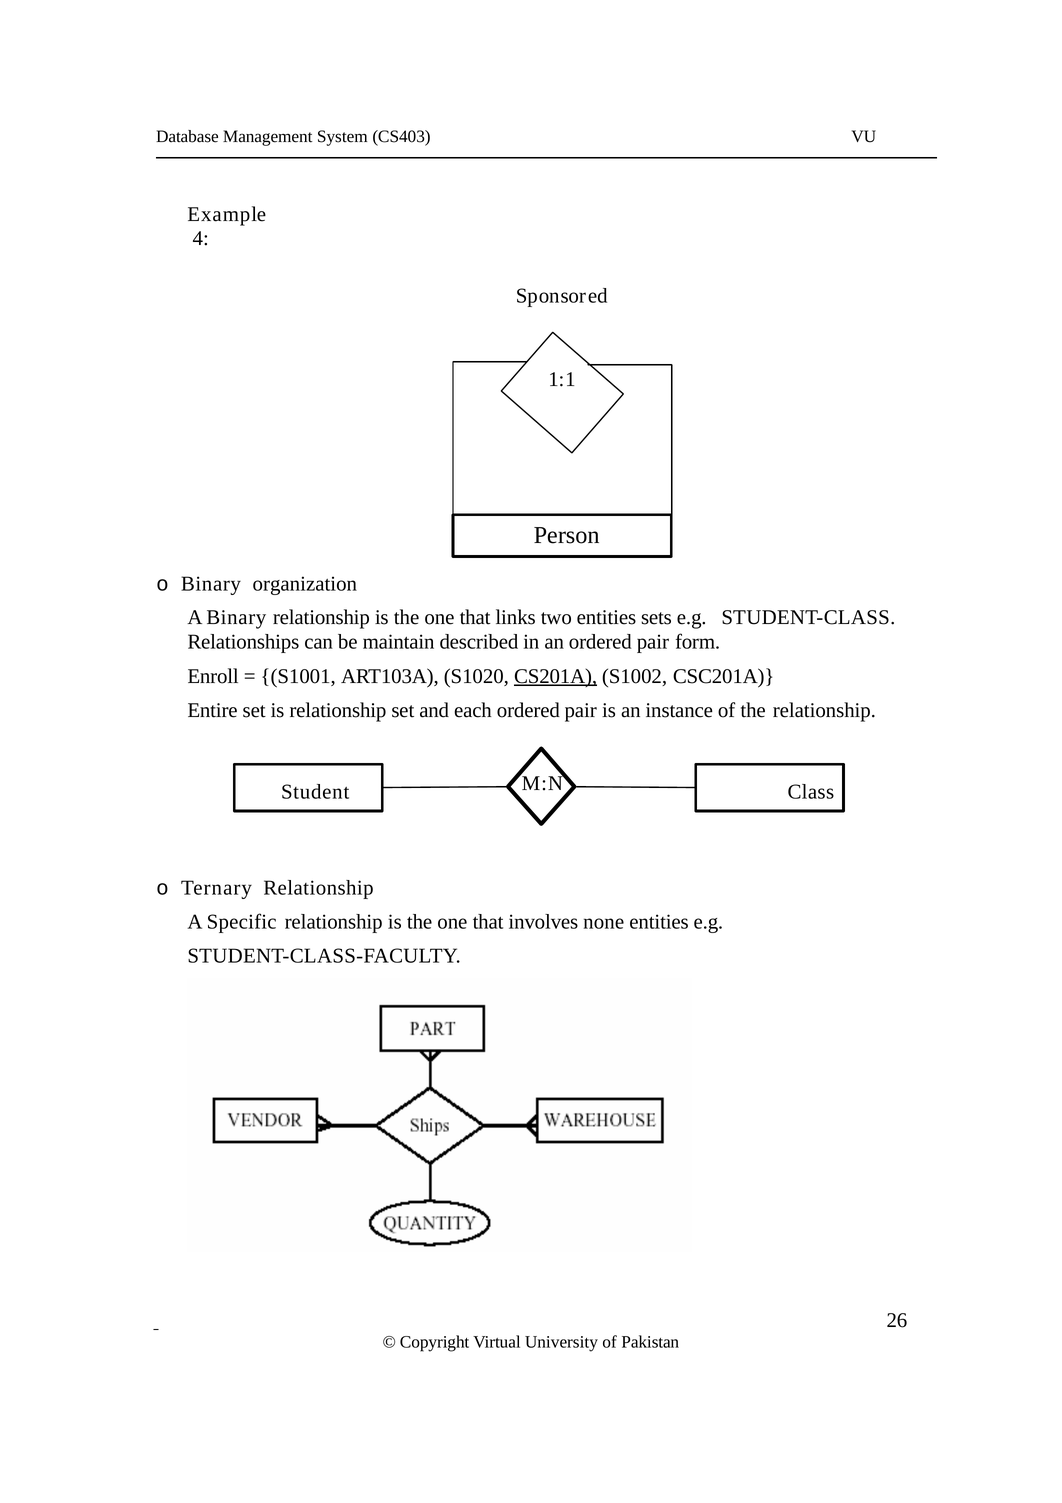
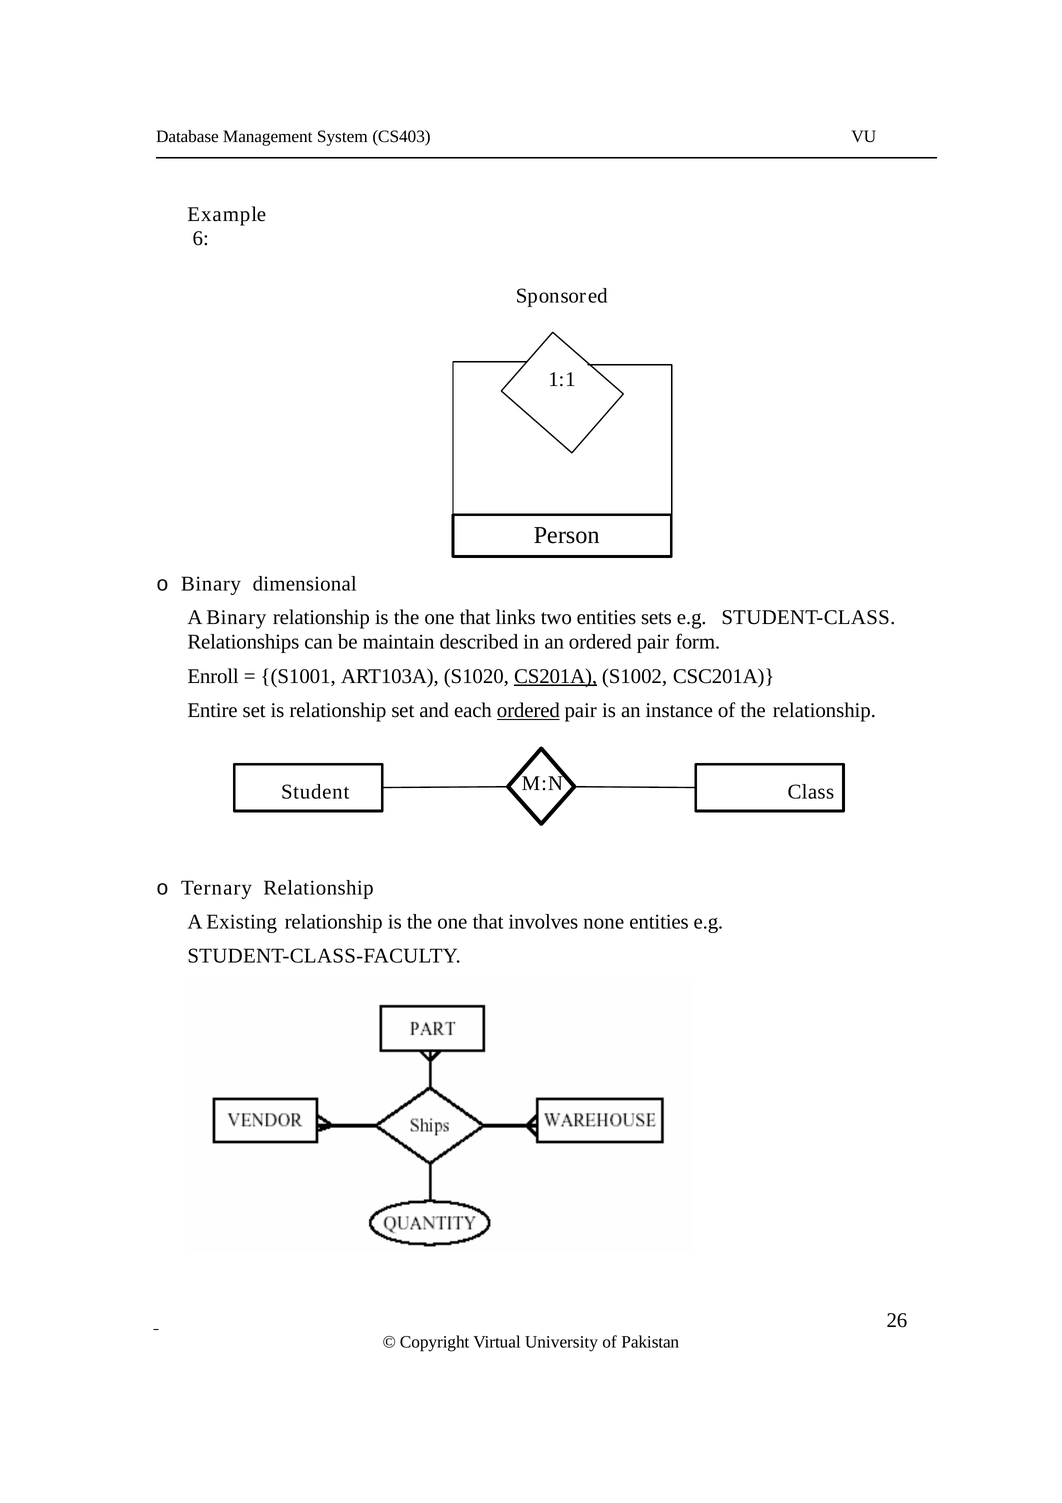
4: 4 -> 6
organization: organization -> dimensional
ordered at (528, 710) underline: none -> present
Specific: Specific -> Existing
